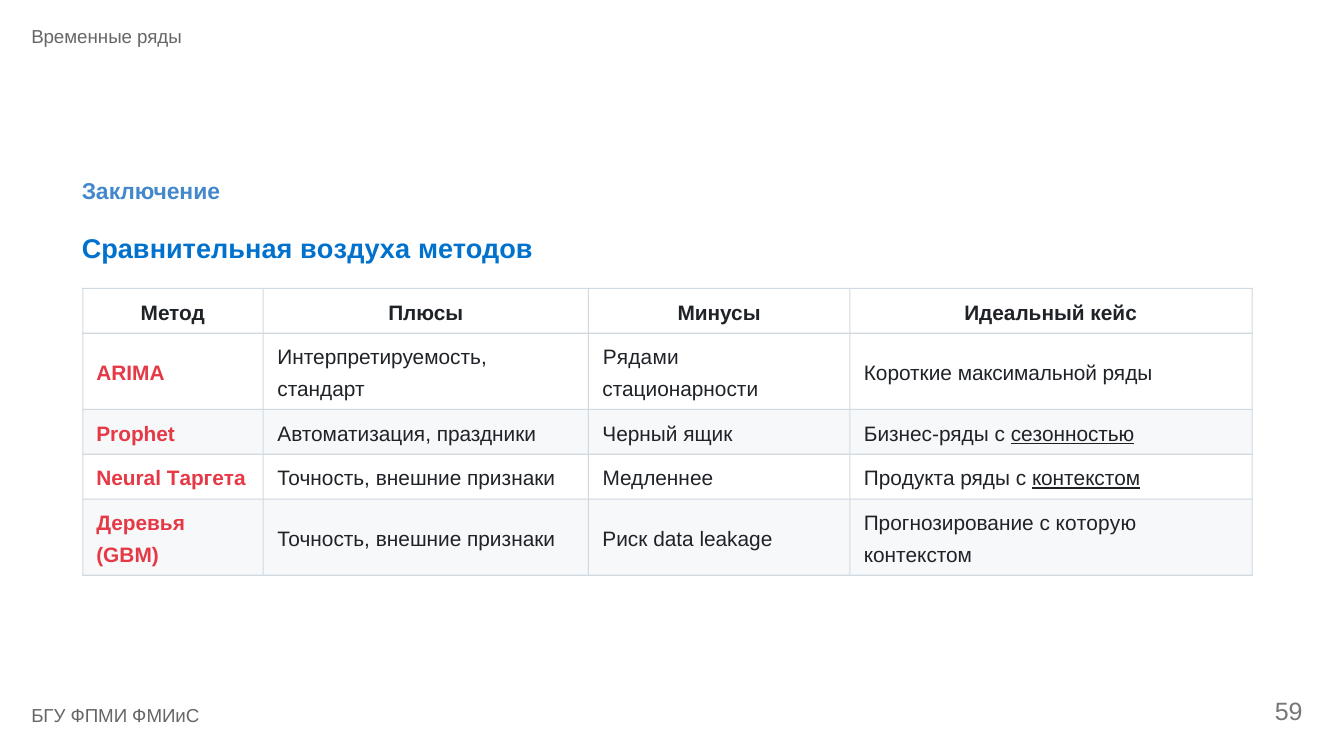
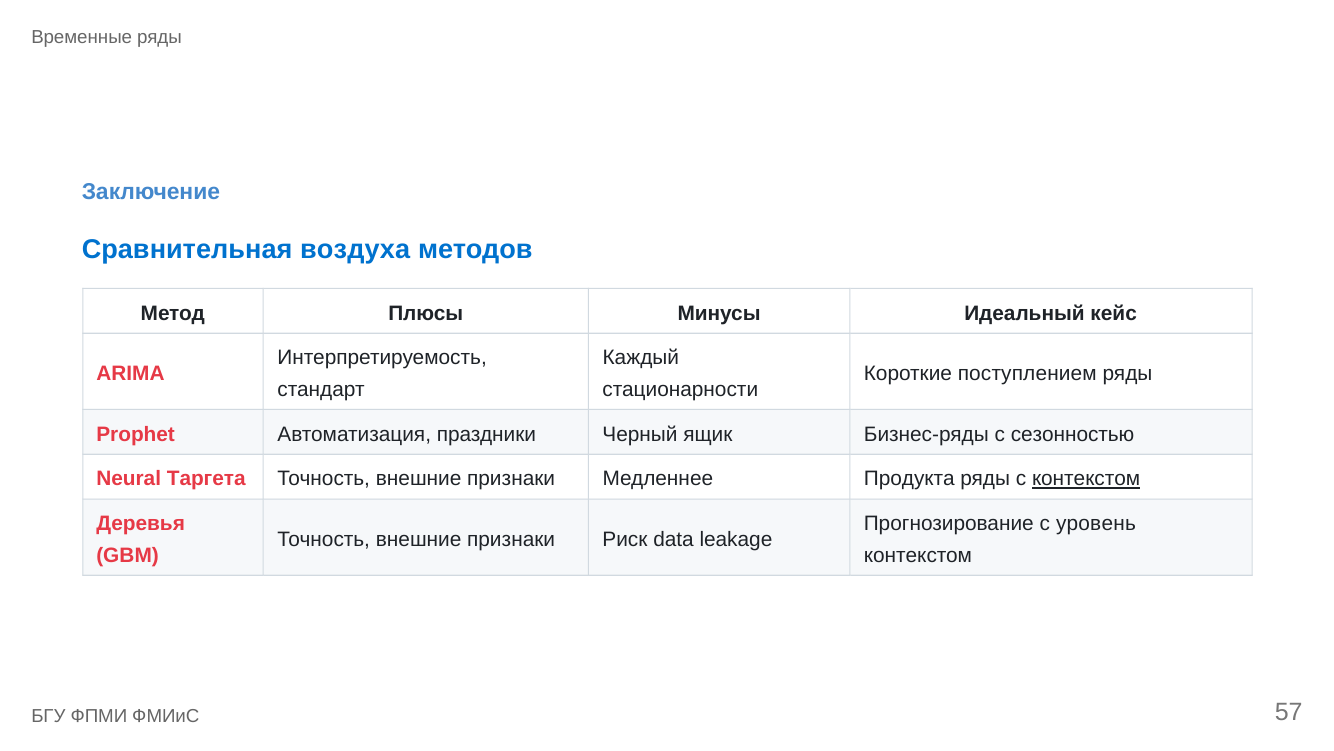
Рядами: Рядами -> Каждый
максимальной: максимальной -> поступлением
сезонностью underline: present -> none
которую: которую -> уровень
59: 59 -> 57
